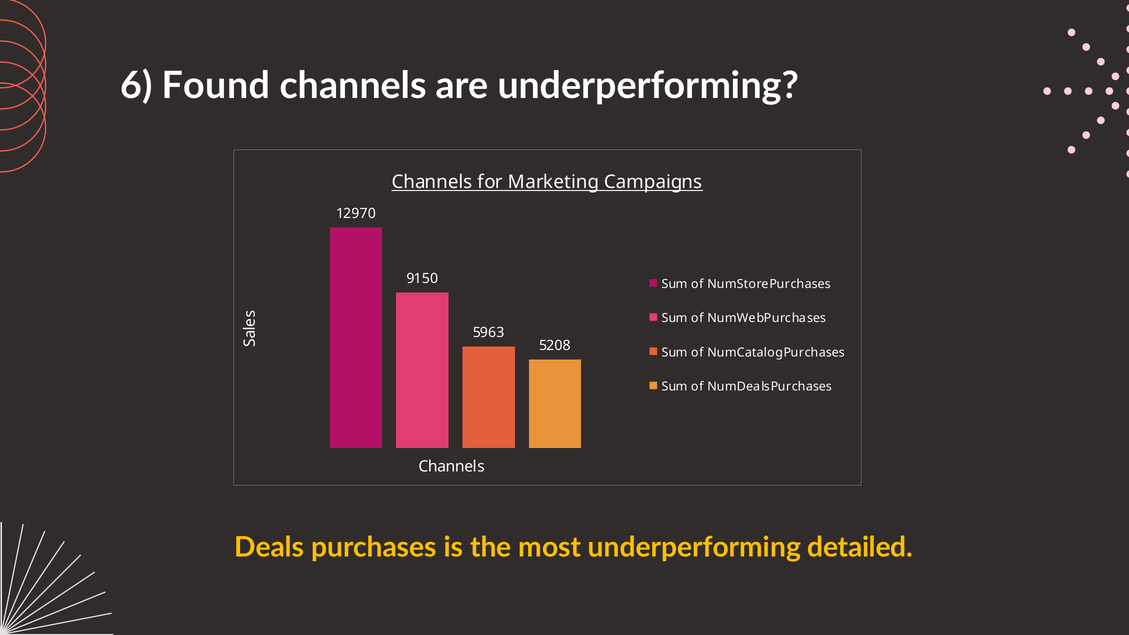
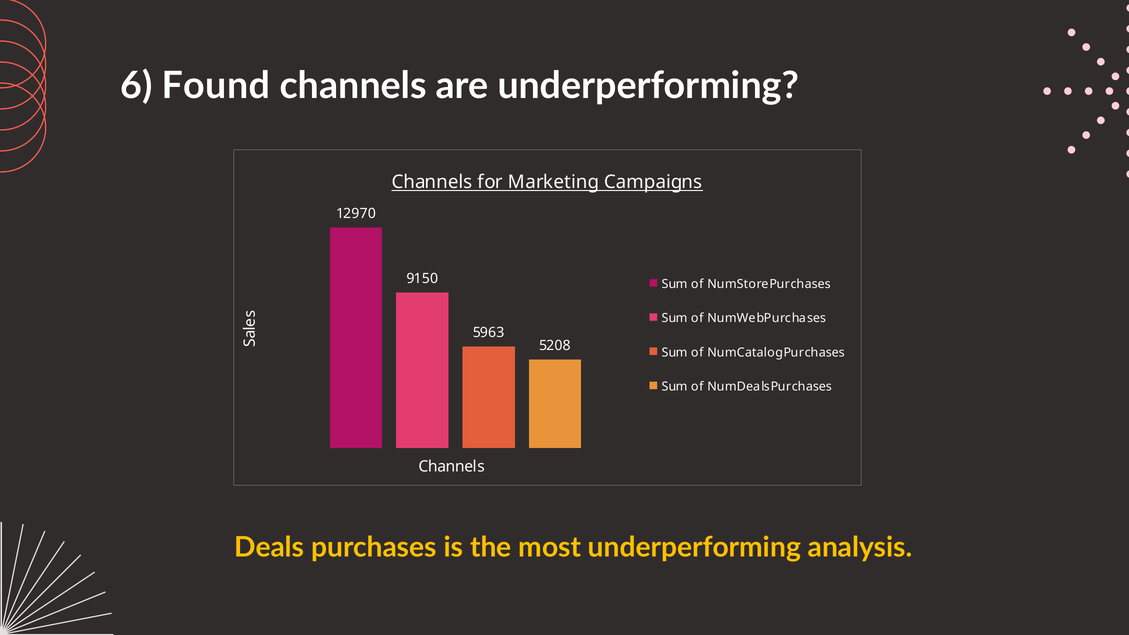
detailed: detailed -> analysis
